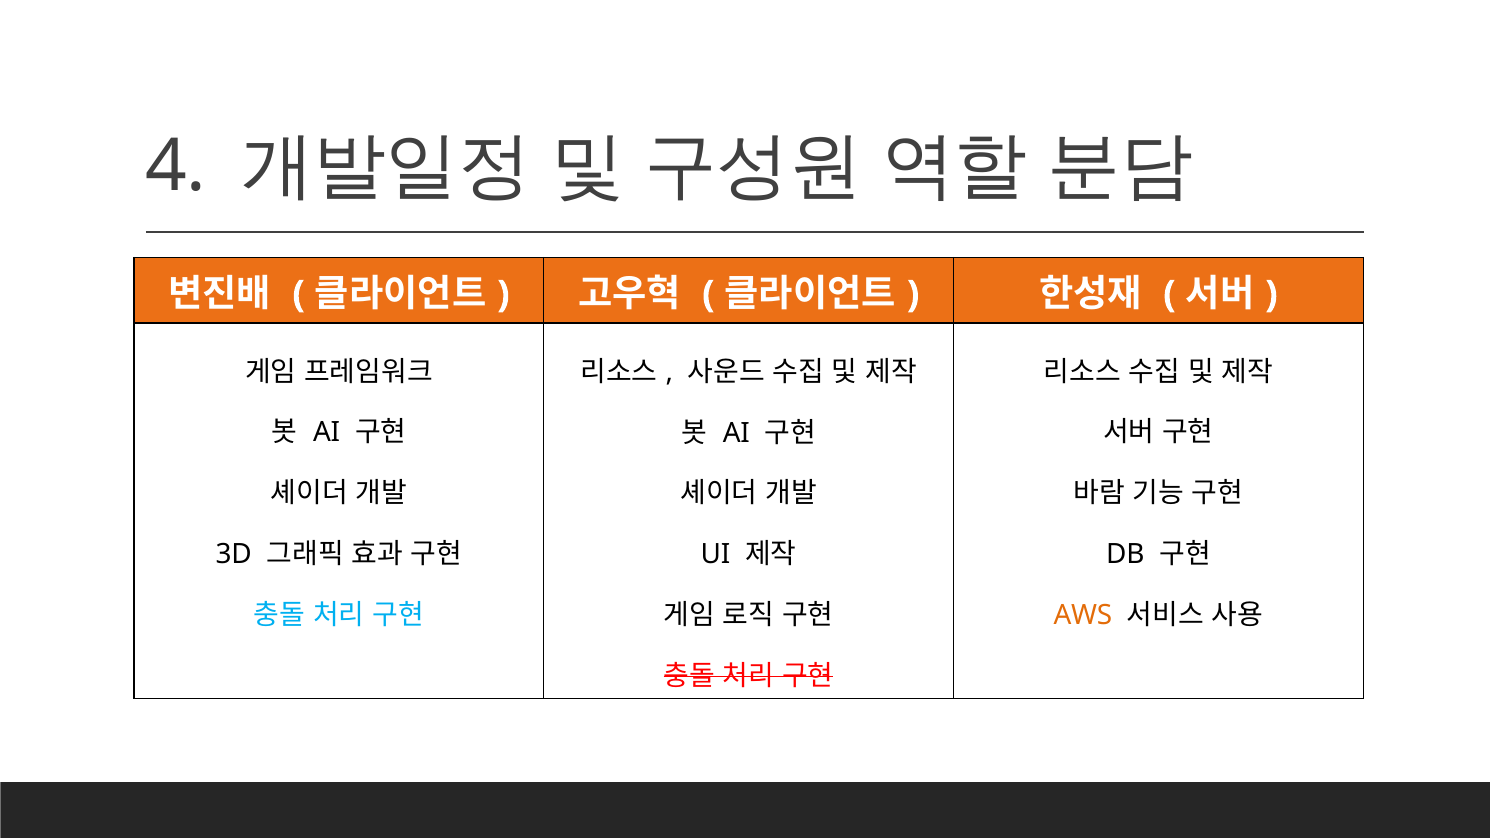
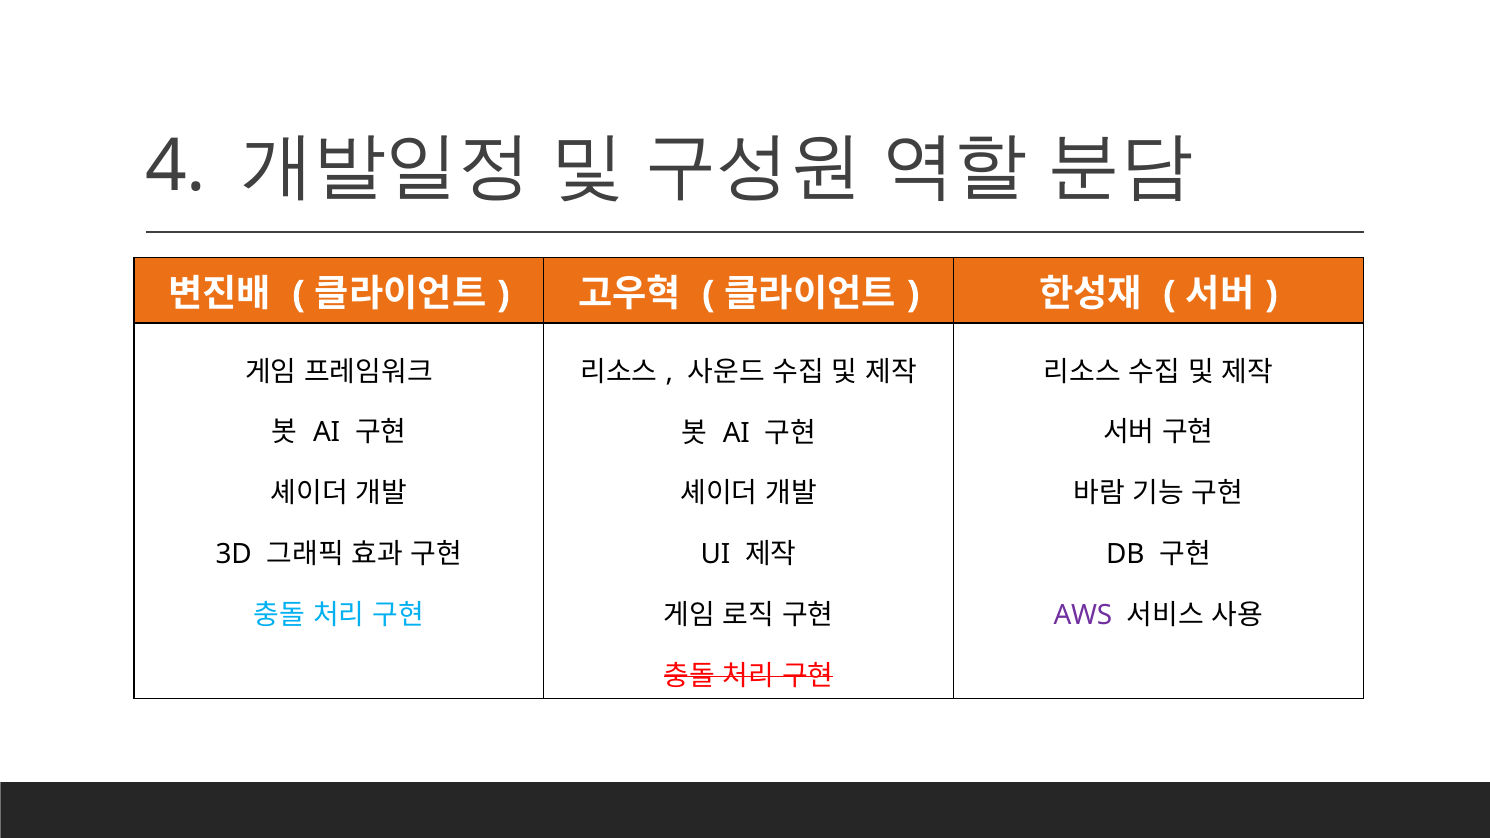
AWS colour: orange -> purple
